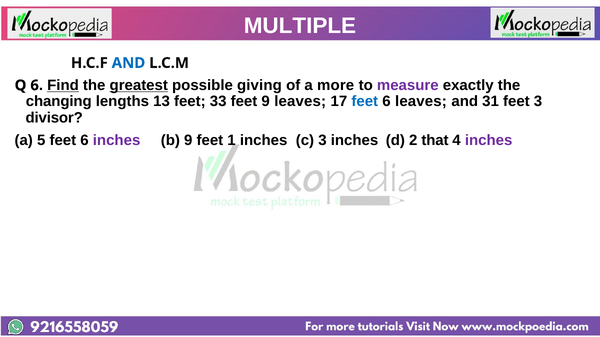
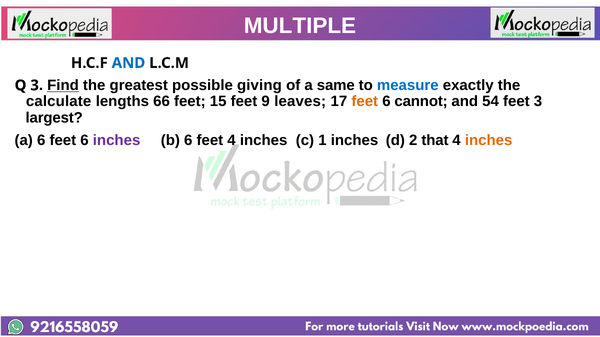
Q 6: 6 -> 3
greatest underline: present -> none
more: more -> same
measure colour: purple -> blue
changing: changing -> calculate
13: 13 -> 66
33: 33 -> 15
feet at (365, 102) colour: blue -> orange
6 leaves: leaves -> cannot
31: 31 -> 54
divisor: divisor -> largest
a 5: 5 -> 6
b 9: 9 -> 6
feet 1: 1 -> 4
c 3: 3 -> 1
inches at (489, 140) colour: purple -> orange
